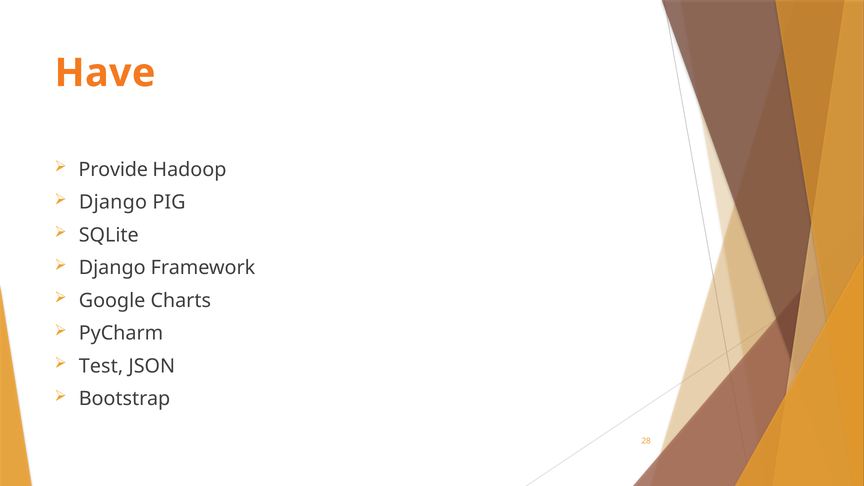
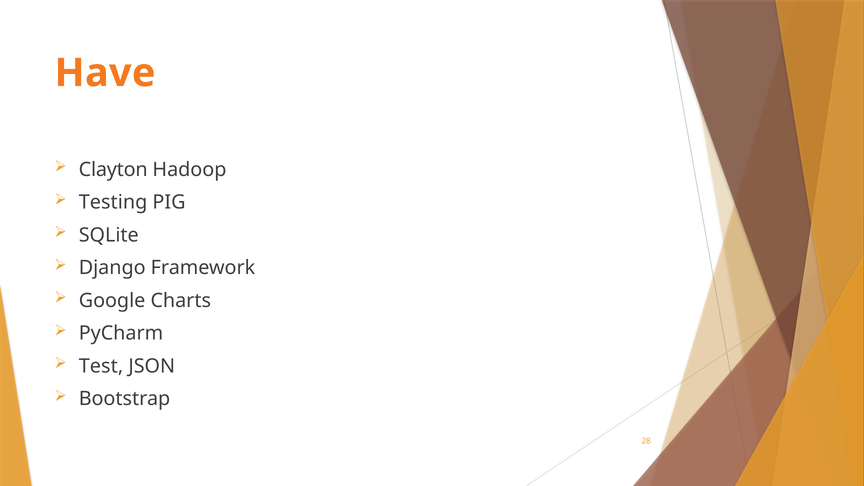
Provide: Provide -> Clayton
Django at (113, 202): Django -> Testing
